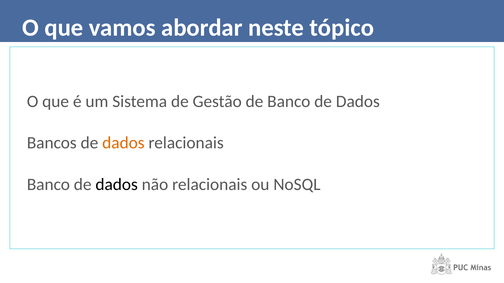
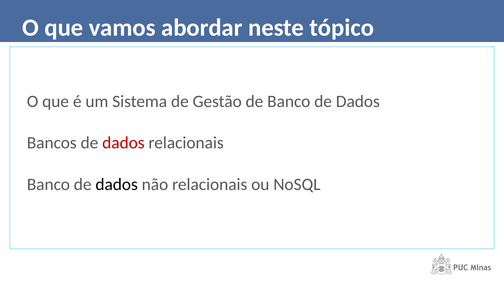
dados at (123, 143) colour: orange -> red
